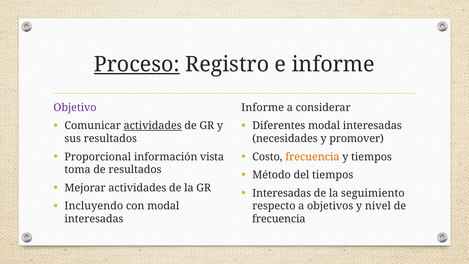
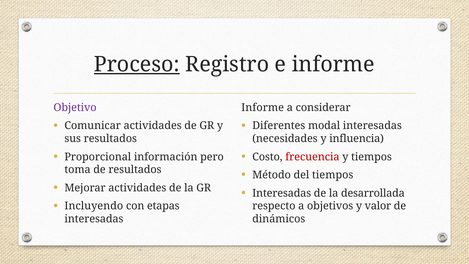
actividades at (153, 126) underline: present -> none
promover: promover -> influencia
vista: vista -> pero
frecuencia at (312, 157) colour: orange -> red
seguimiento: seguimiento -> desarrollada
con modal: modal -> etapas
nivel: nivel -> valor
frecuencia at (279, 219): frecuencia -> dinámicos
